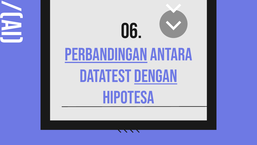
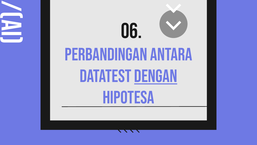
Perbandingan underline: present -> none
